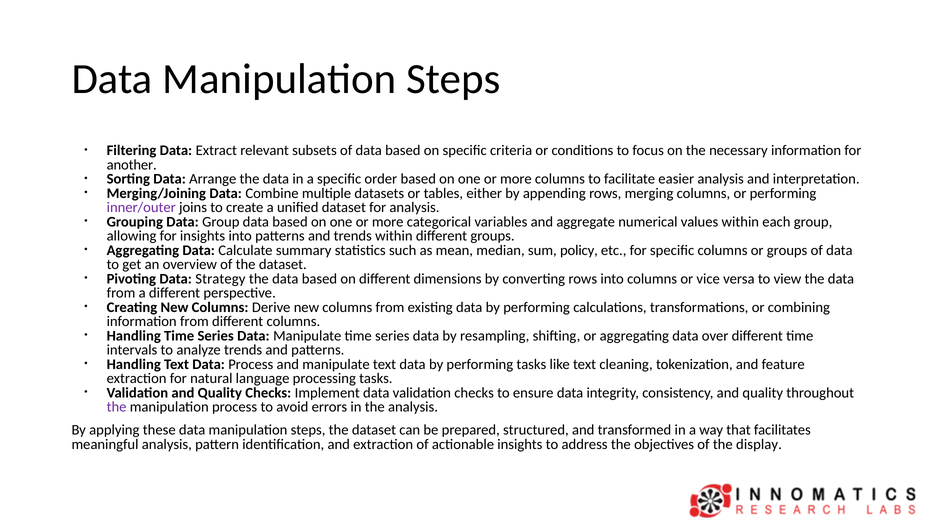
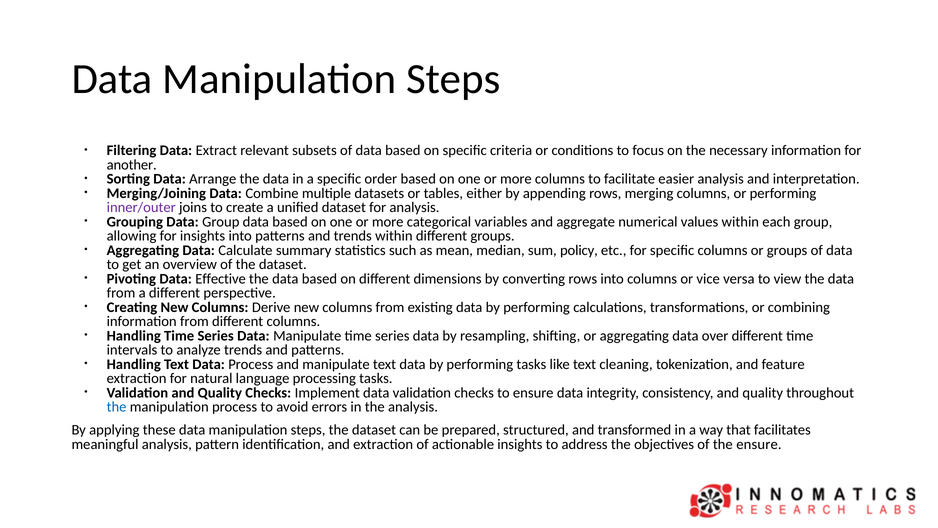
Strategy: Strategy -> Effective
the at (117, 407) colour: purple -> blue
the display: display -> ensure
